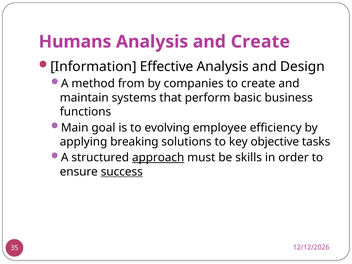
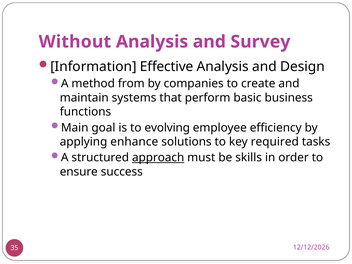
Humans: Humans -> Without
and Create: Create -> Survey
breaking: breaking -> enhance
objective: objective -> required
success underline: present -> none
